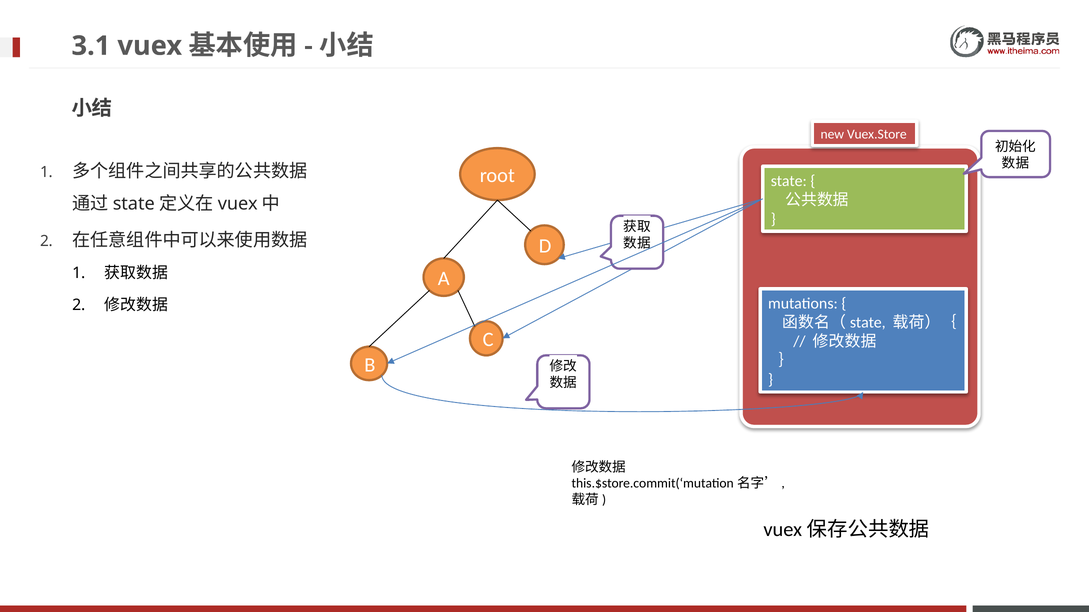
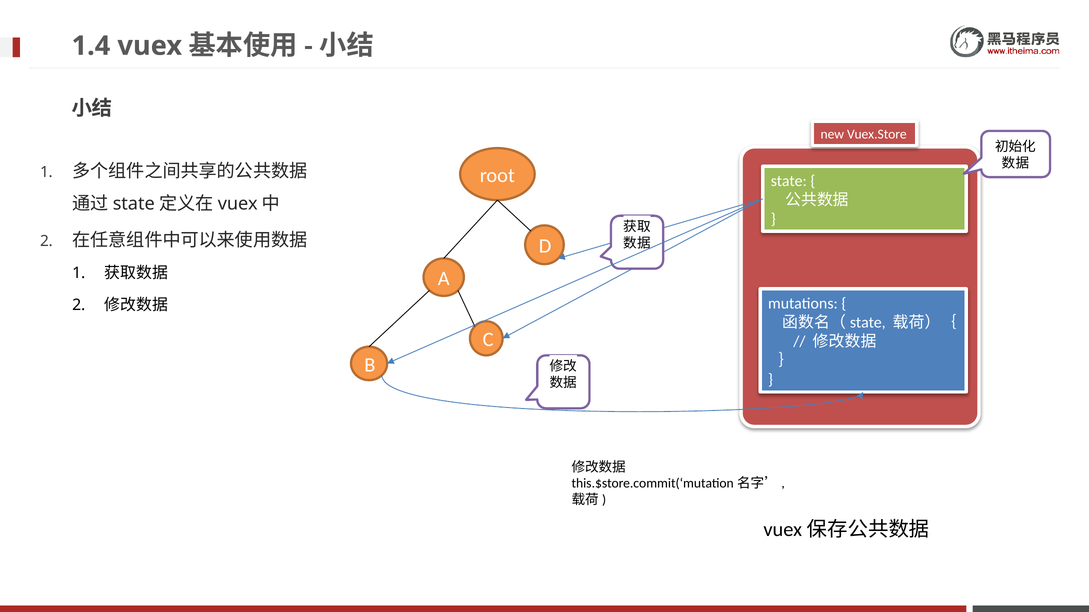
3.1: 3.1 -> 1.4
